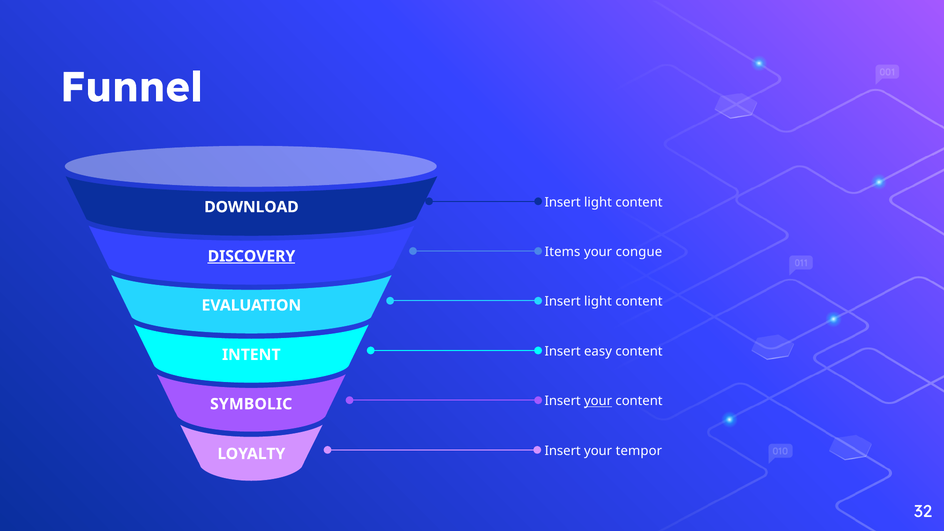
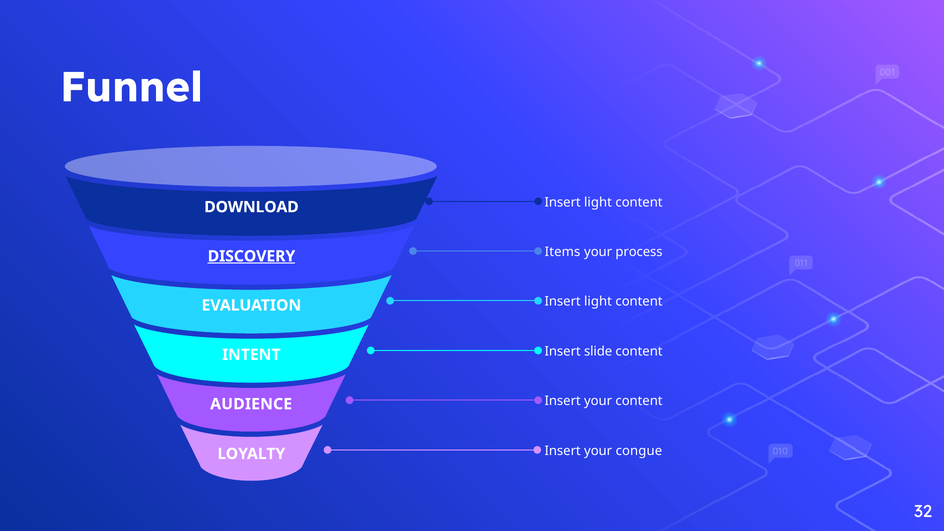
congue: congue -> process
easy: easy -> slide
your at (598, 401) underline: present -> none
SYMBOLIC: SYMBOLIC -> AUDIENCE
tempor: tempor -> congue
